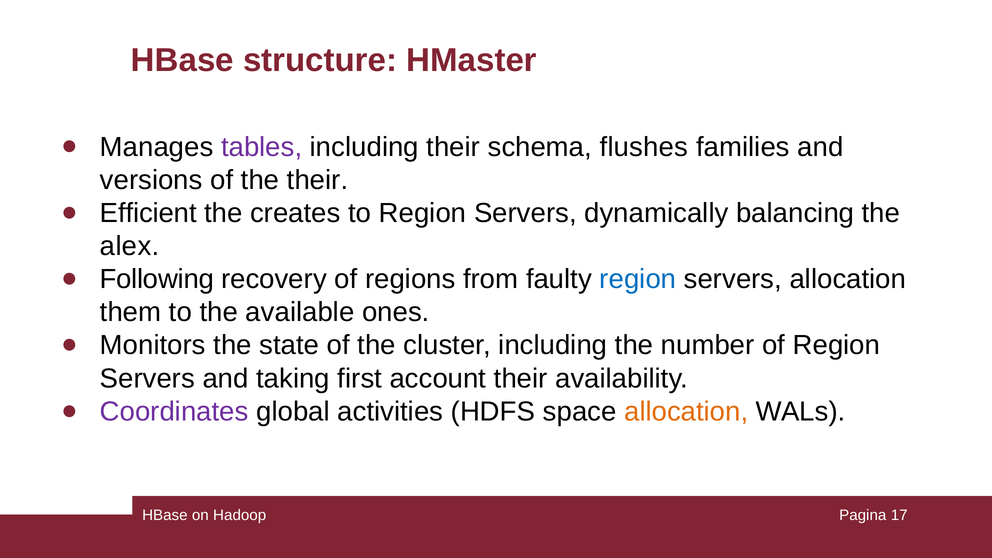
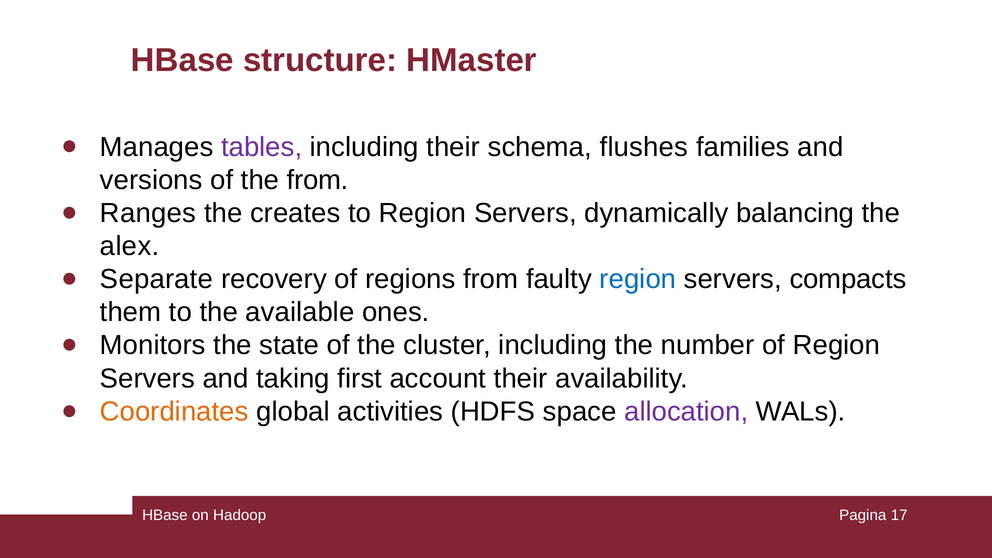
the their: their -> from
Efficient: Efficient -> Ranges
Following: Following -> Separate
servers allocation: allocation -> compacts
Coordinates colour: purple -> orange
allocation at (686, 412) colour: orange -> purple
